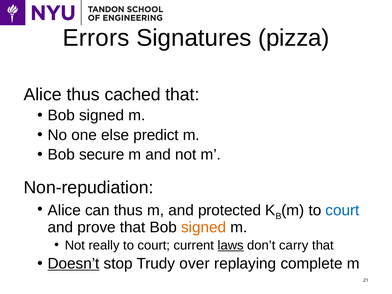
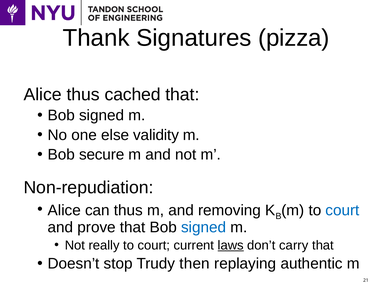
Errors: Errors -> Thank
predict: predict -> validity
protected: protected -> removing
signed at (204, 227) colour: orange -> blue
Doesn’t underline: present -> none
over: over -> then
complete: complete -> authentic
